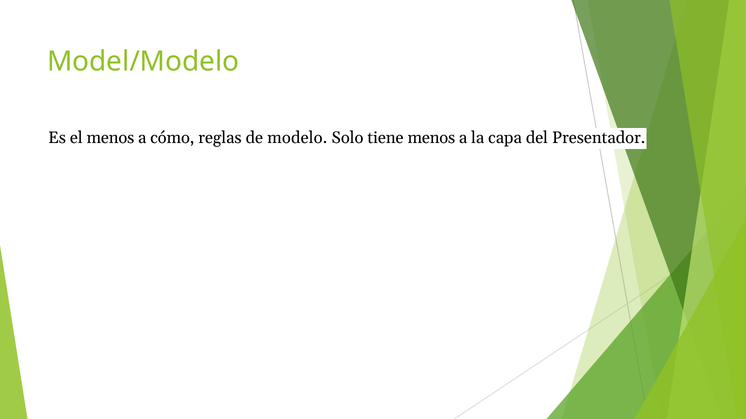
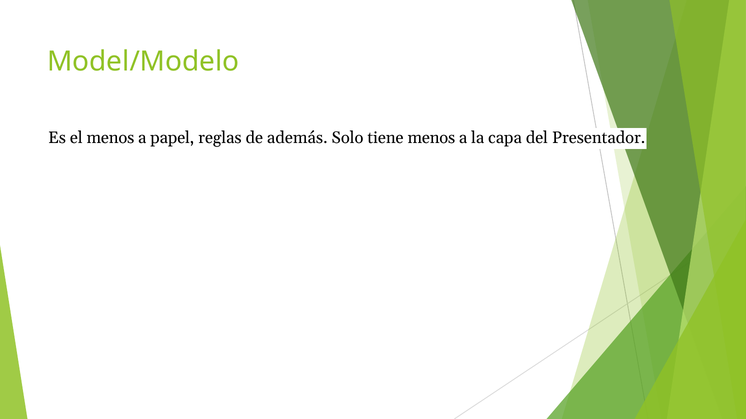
cómo: cómo -> papel
modelo: modelo -> además
